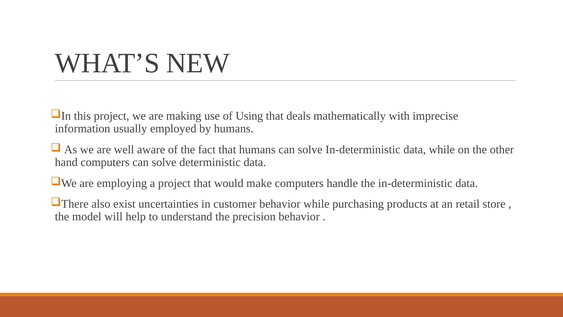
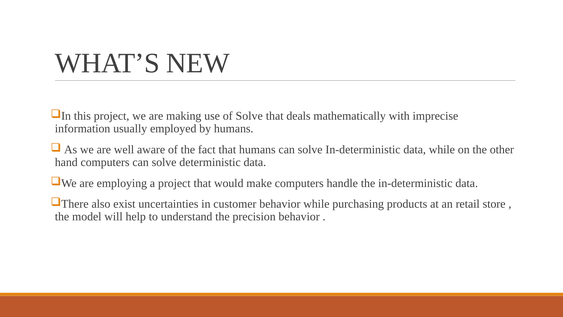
of Using: Using -> Solve
